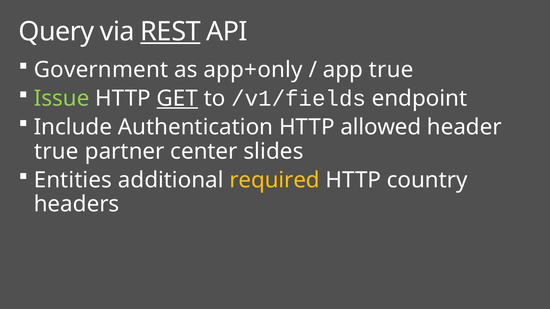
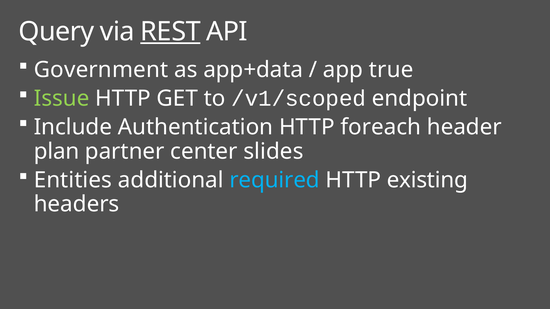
app+only: app+only -> app+data
GET underline: present -> none
/v1/fields: /v1/fields -> /v1/scoped
allowed: allowed -> foreach
true at (56, 151): true -> plan
required colour: yellow -> light blue
country: country -> existing
